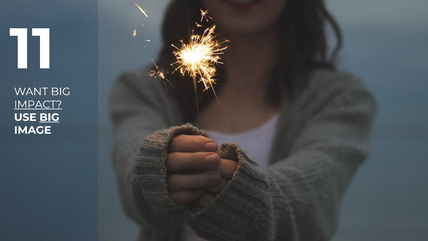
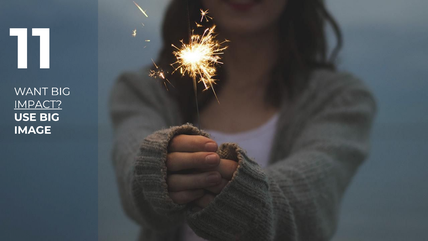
BIG at (49, 117) underline: present -> none
